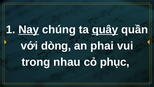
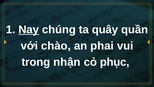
quây underline: present -> none
dòng: dòng -> chào
nhau: nhau -> nhận
